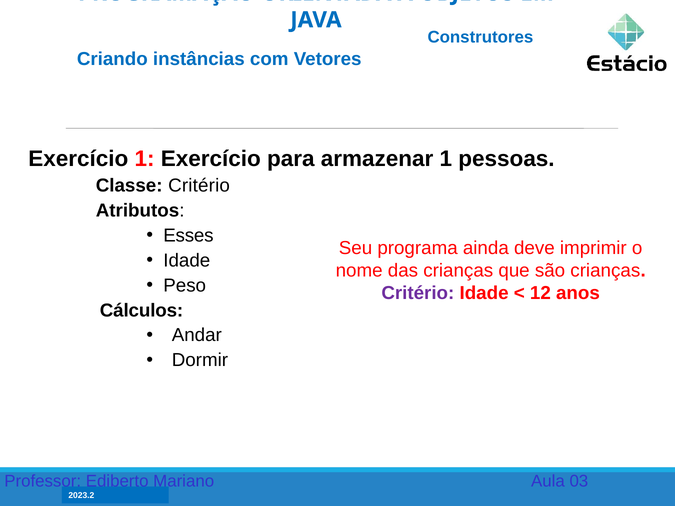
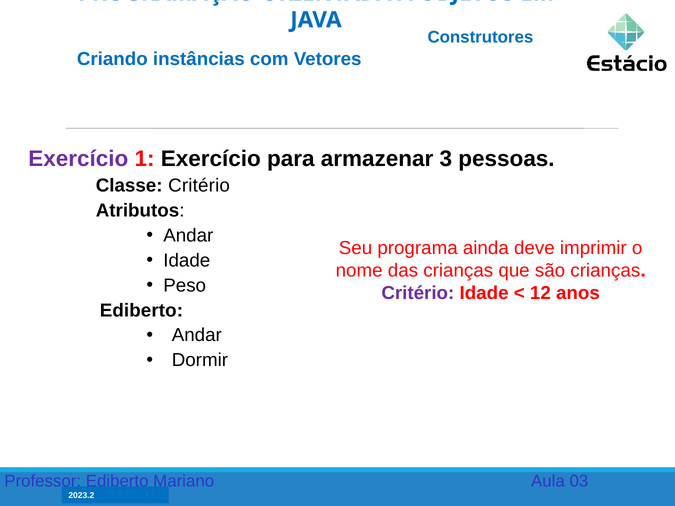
Exercício at (78, 159) colour: black -> purple
armazenar 1: 1 -> 3
Esses at (188, 236): Esses -> Andar
Cálculos at (141, 311): Cálculos -> Ediberto
